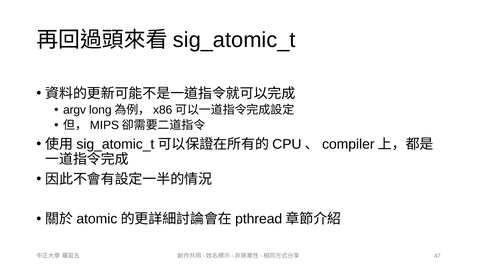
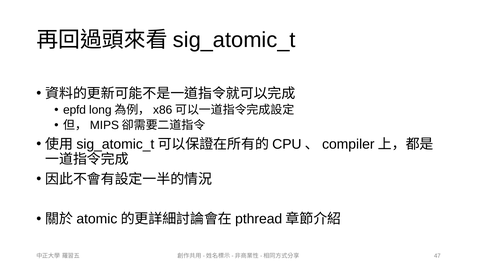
argv: argv -> epfd
